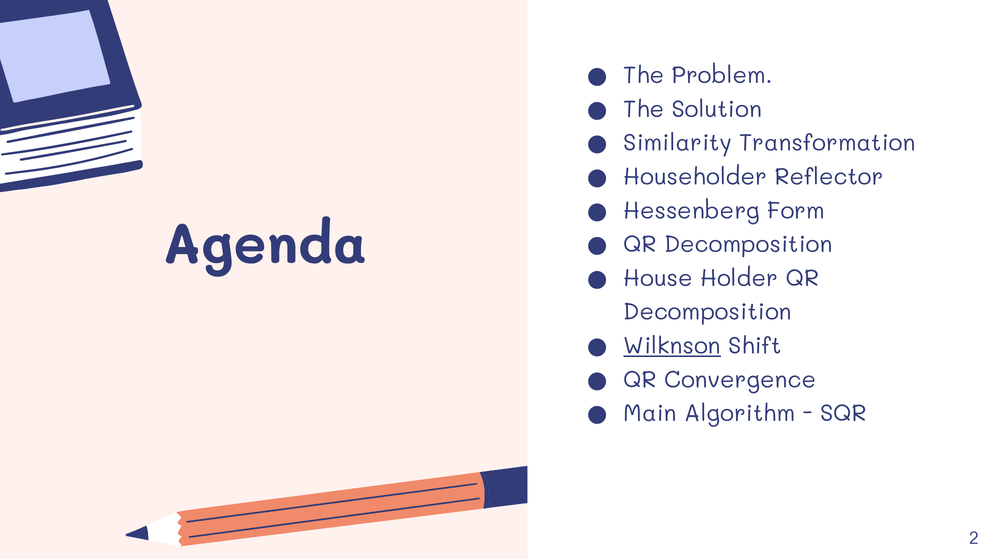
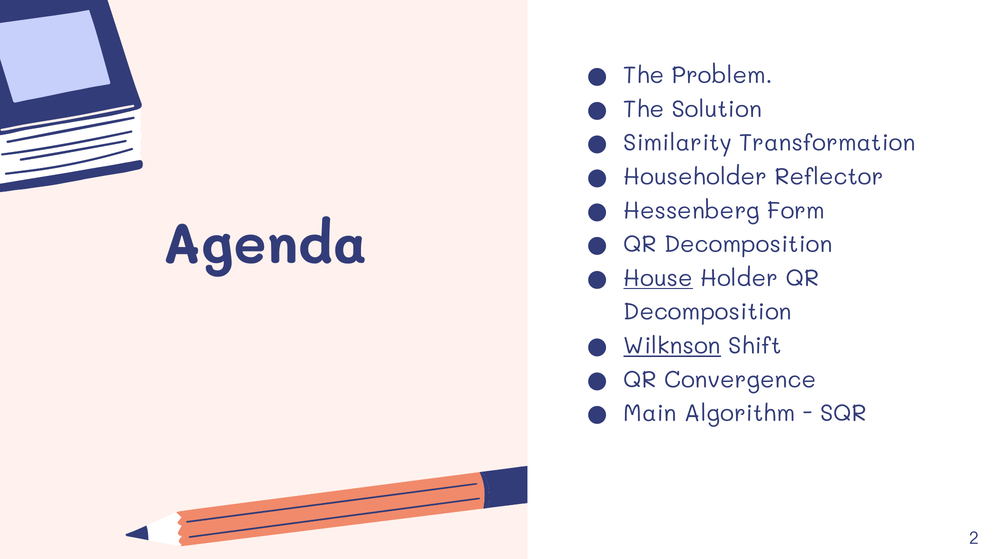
House underline: none -> present
